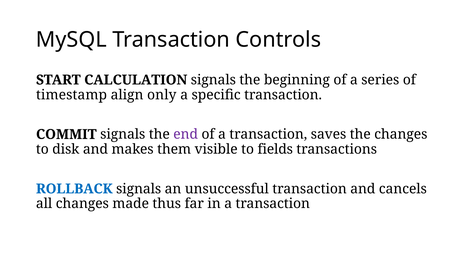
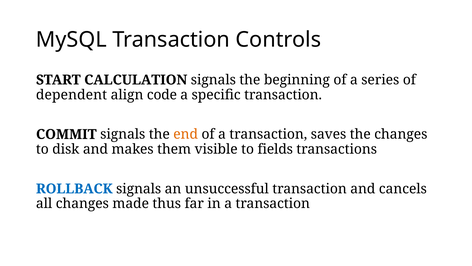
timestamp: timestamp -> dependent
only: only -> code
end colour: purple -> orange
